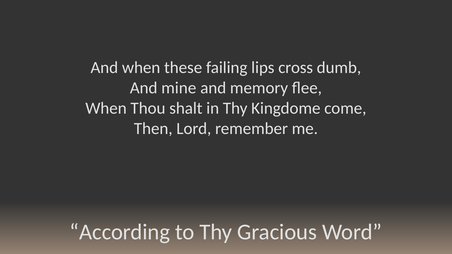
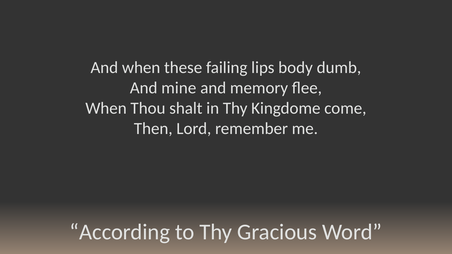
cross: cross -> body
